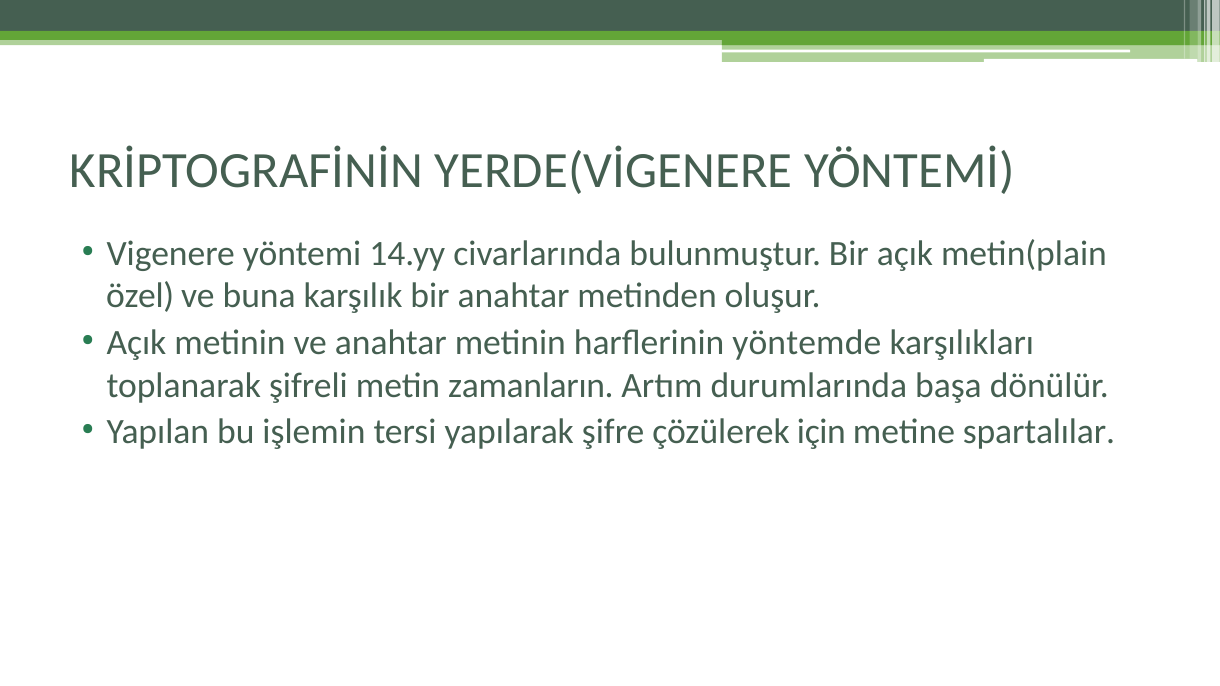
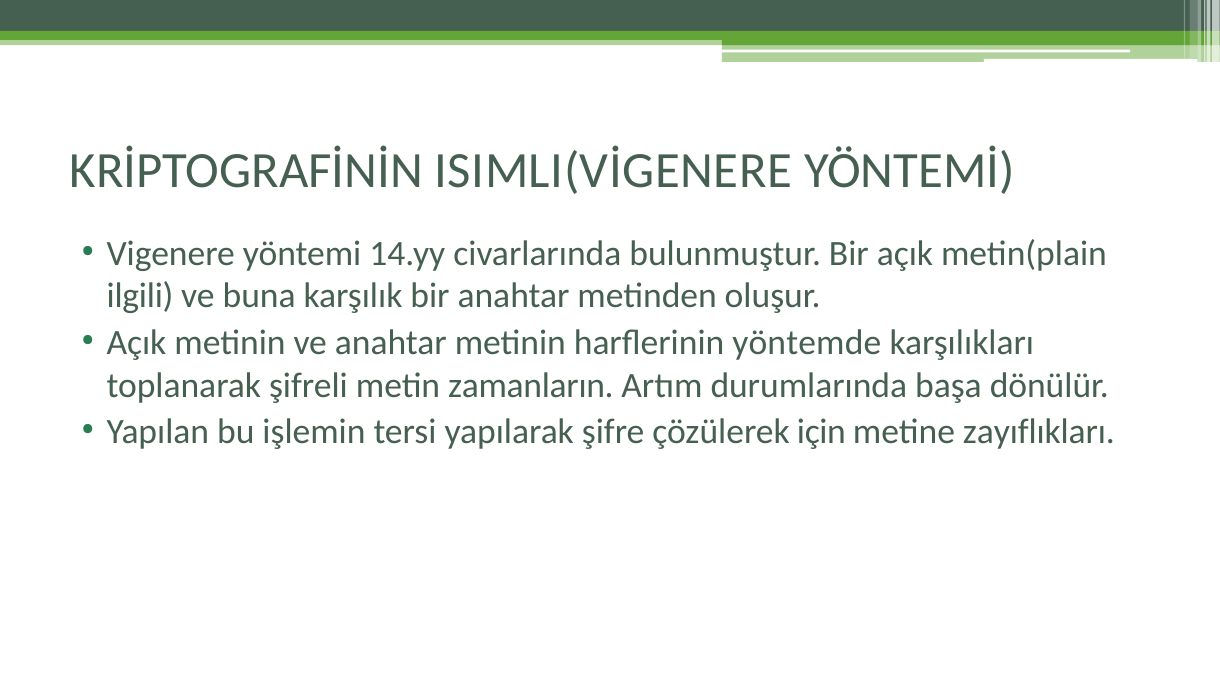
YERDE(VİGENERE: YERDE(VİGENERE -> ISIMLI(VİGENERE
özel: özel -> ilgili
spartalılar: spartalılar -> zayıflıkları
